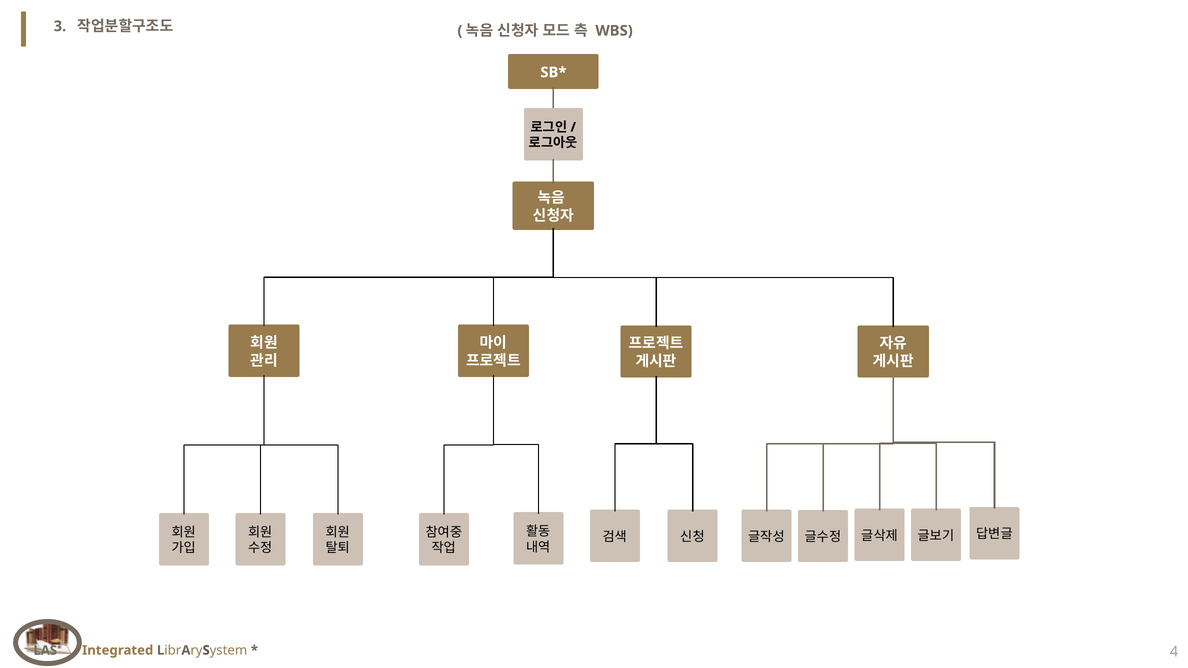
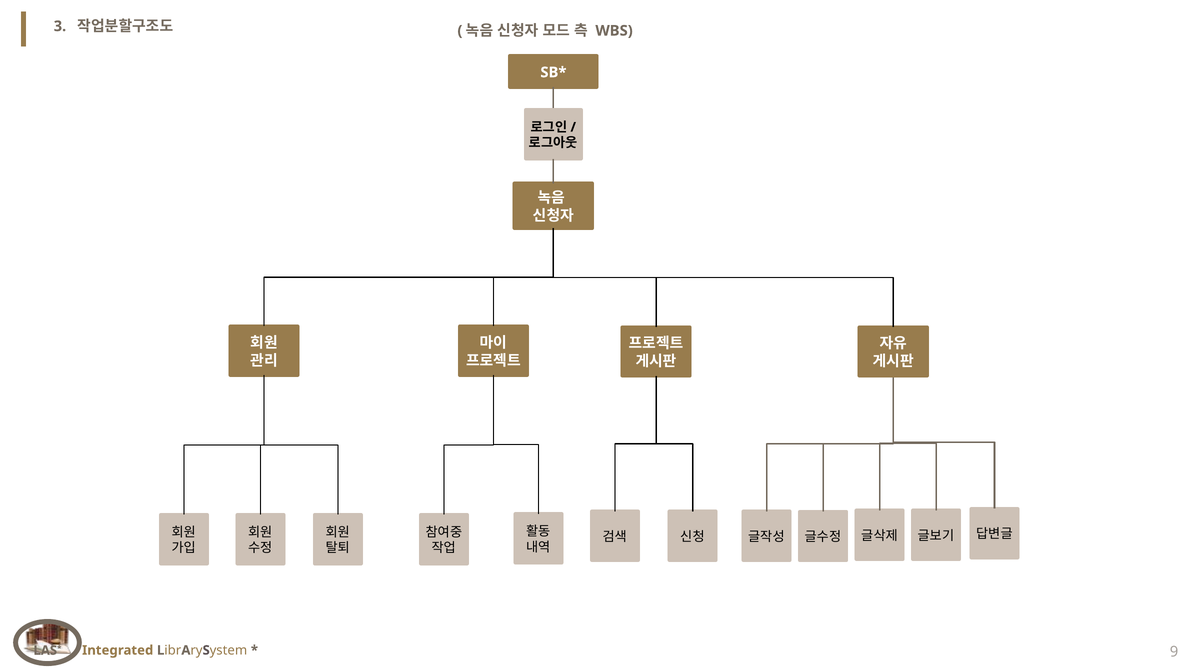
4: 4 -> 9
